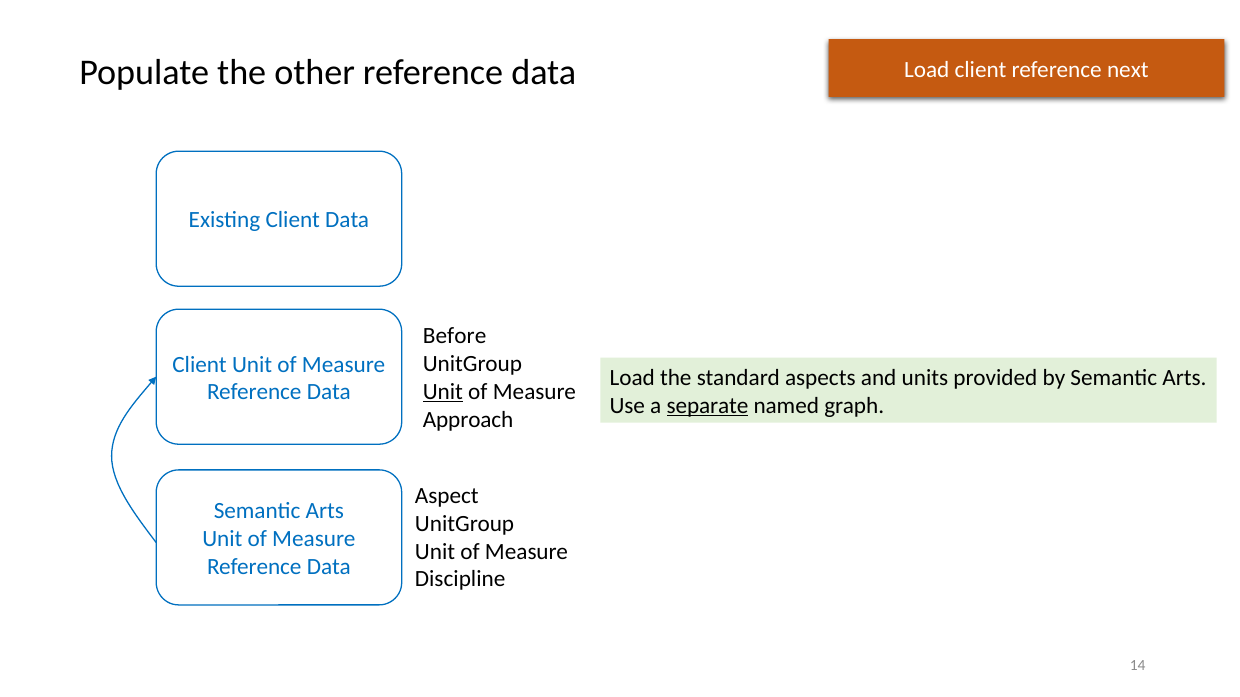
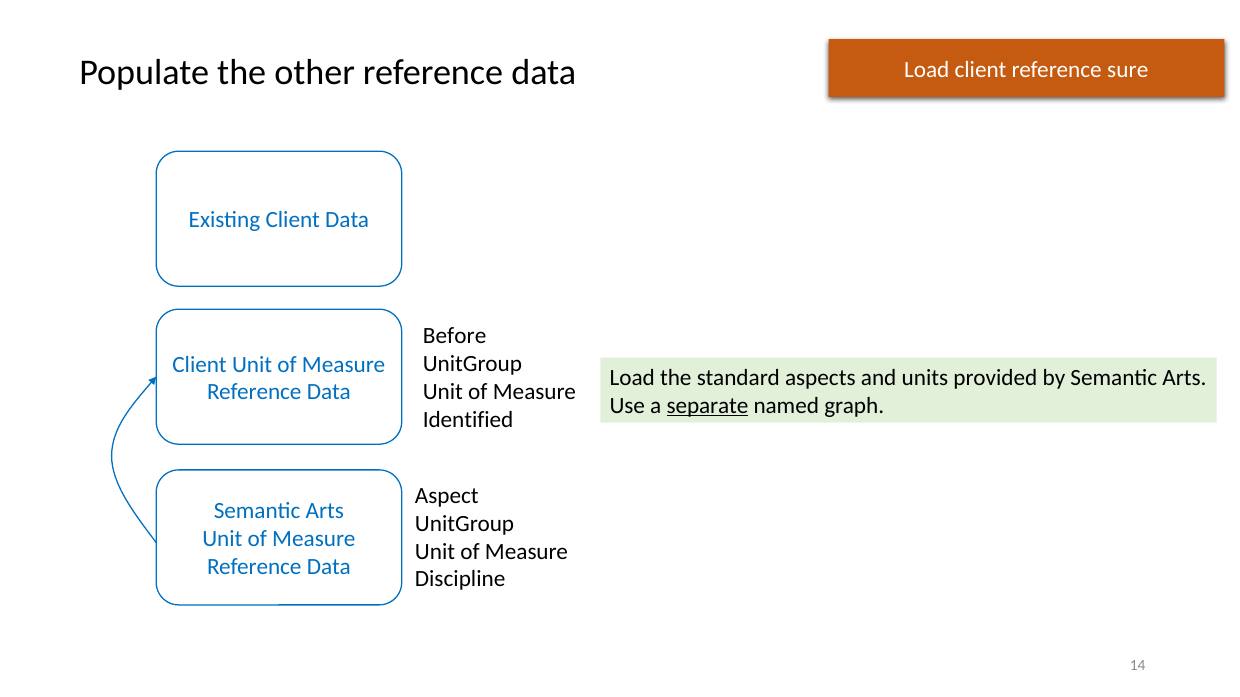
next: next -> sure
Unit at (443, 392) underline: present -> none
Approach: Approach -> Identified
